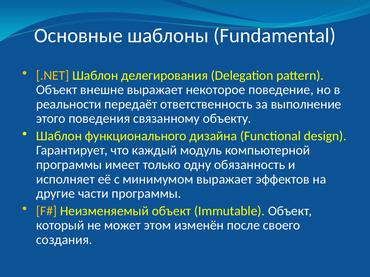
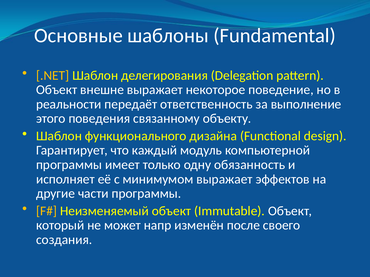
этом: этом -> напр
